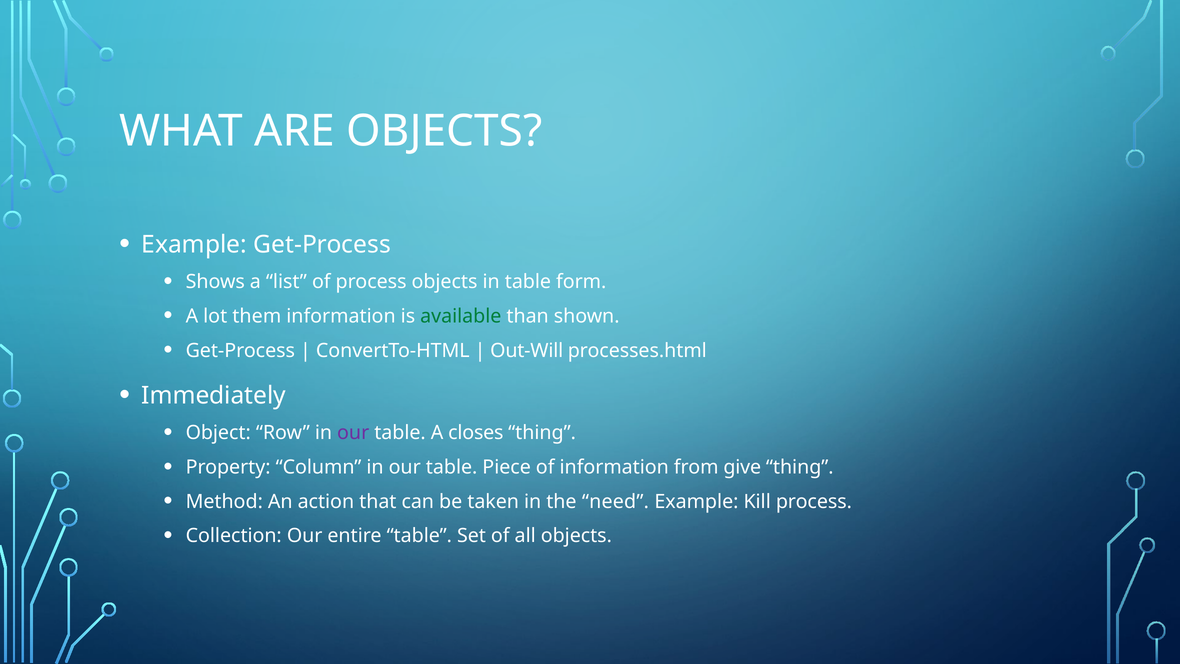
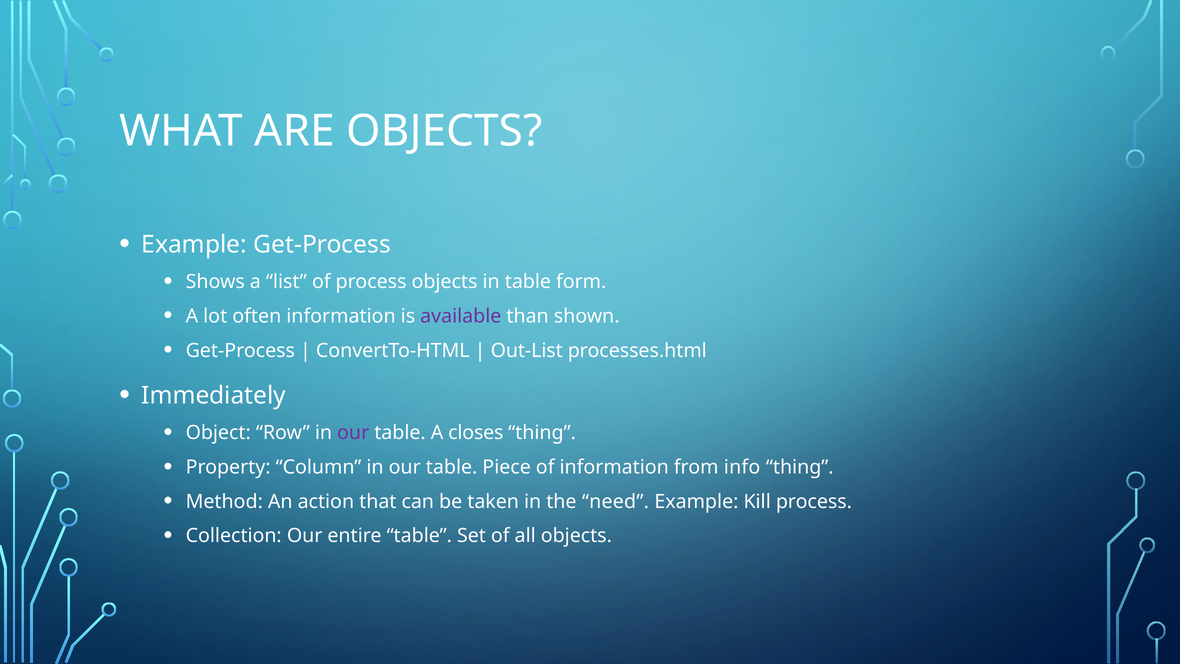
them: them -> often
available colour: green -> purple
Out-Will: Out-Will -> Out-List
give: give -> info
